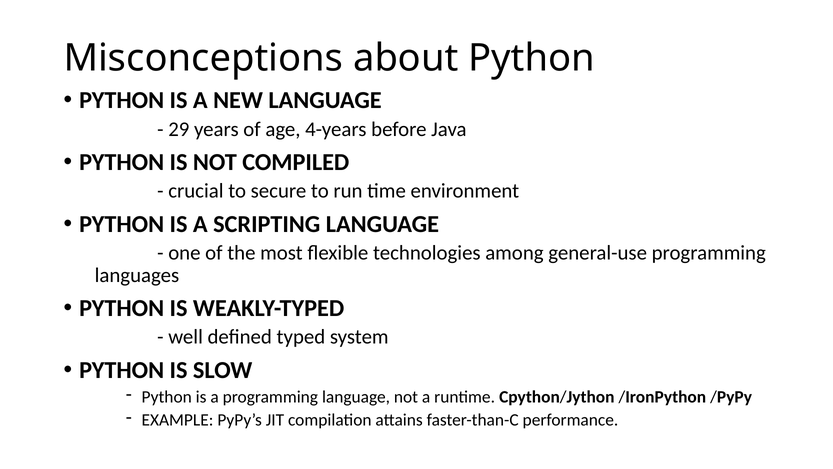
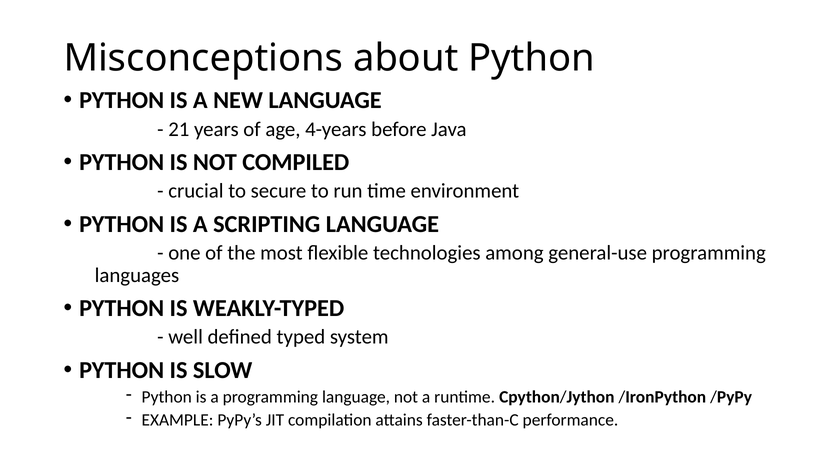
29: 29 -> 21
